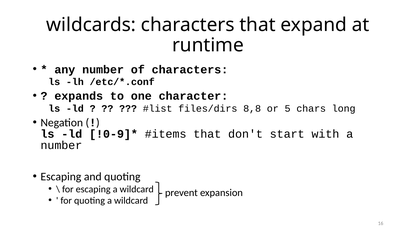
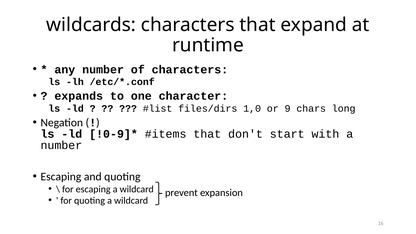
8,8: 8,8 -> 1,0
5: 5 -> 9
